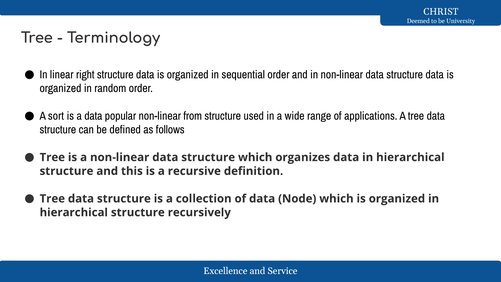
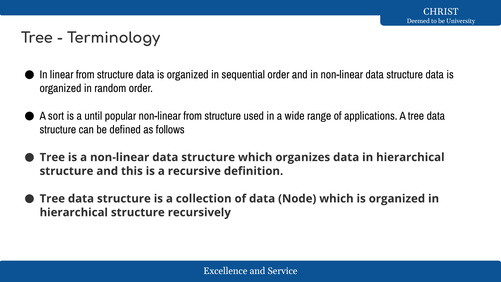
linear right: right -> from
a data: data -> until
